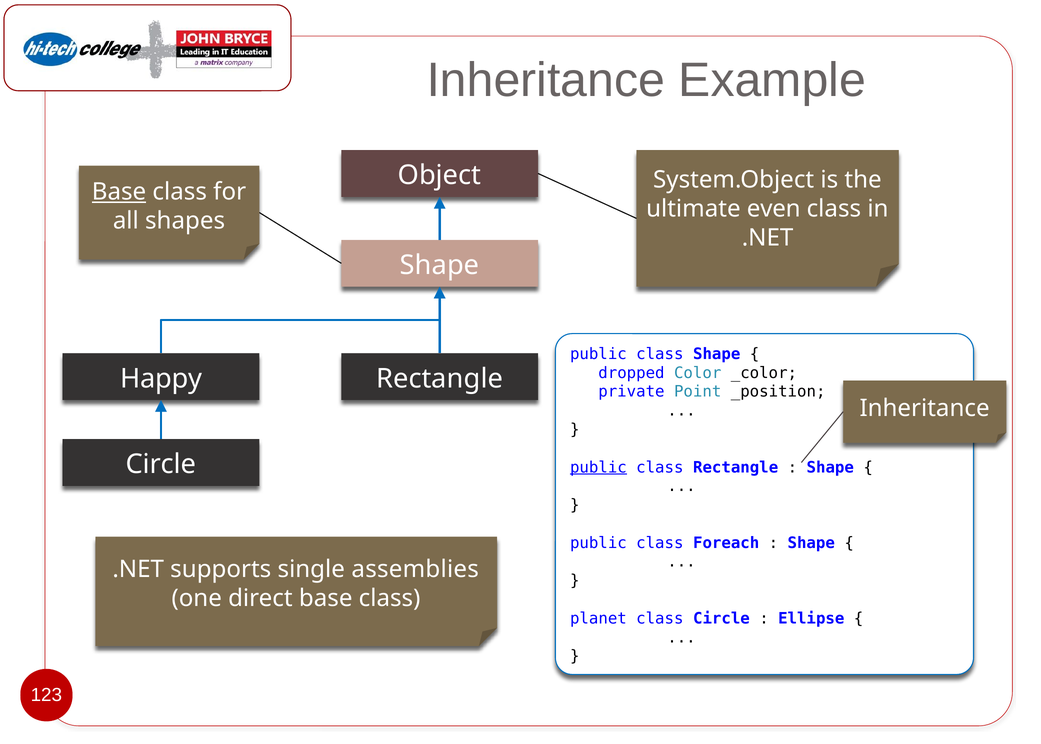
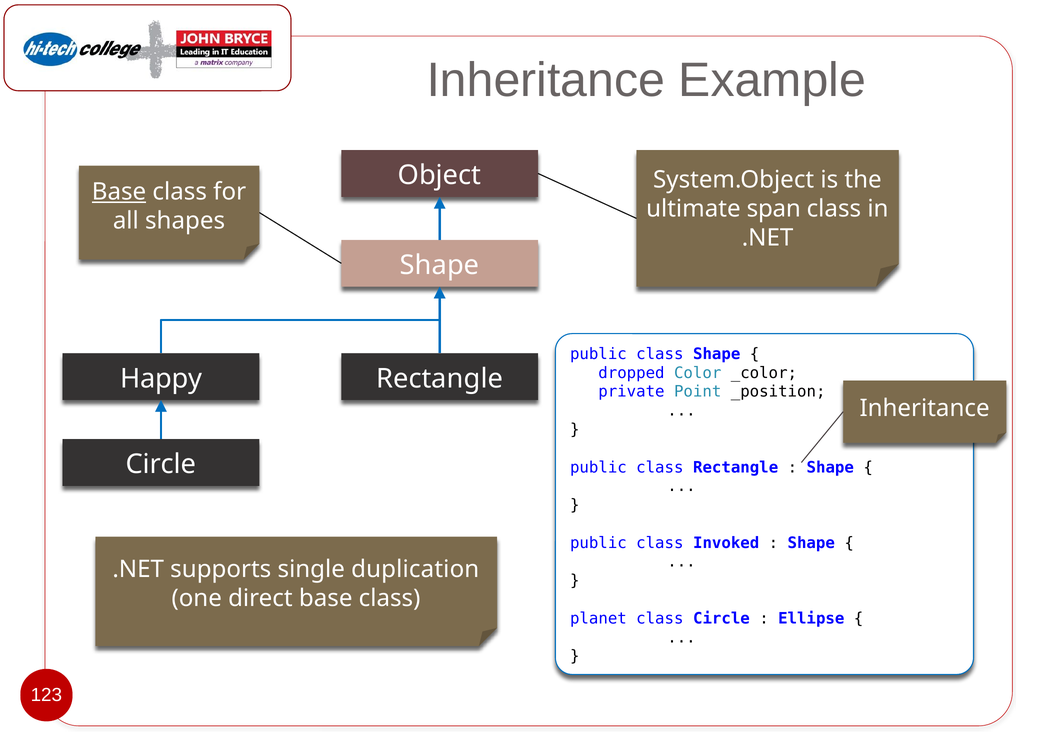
even: even -> span
public at (598, 467) underline: present -> none
Foreach: Foreach -> Invoked
assemblies: assemblies -> duplication
